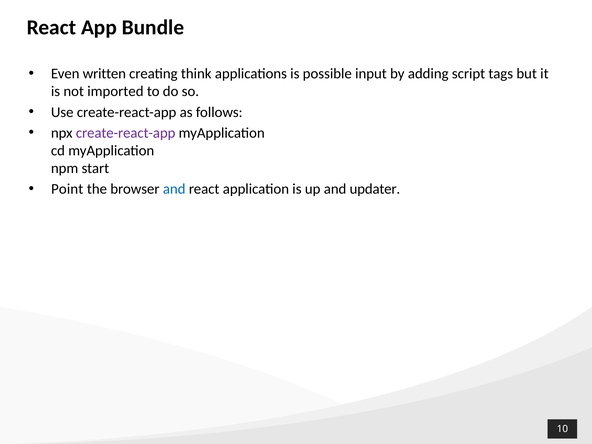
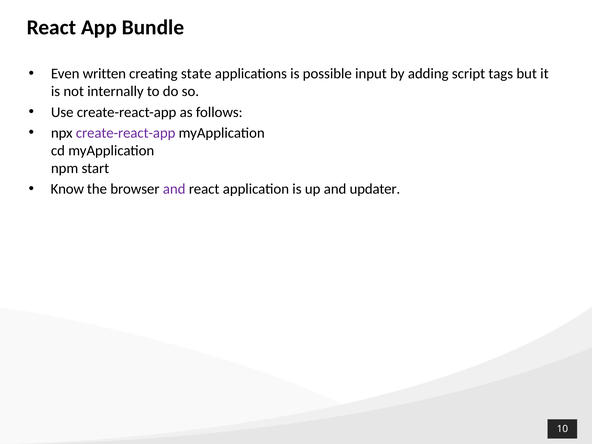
think: think -> state
imported: imported -> internally
Point: Point -> Know
and at (174, 189) colour: blue -> purple
